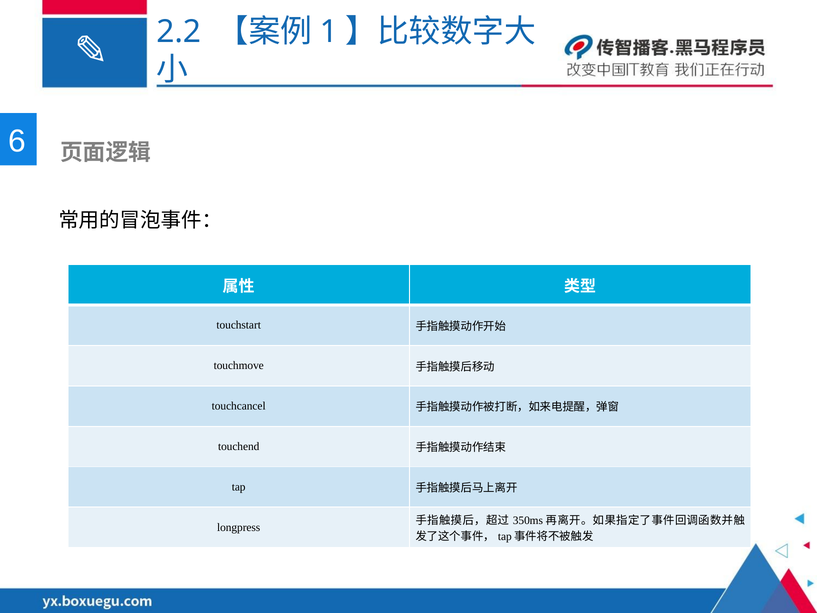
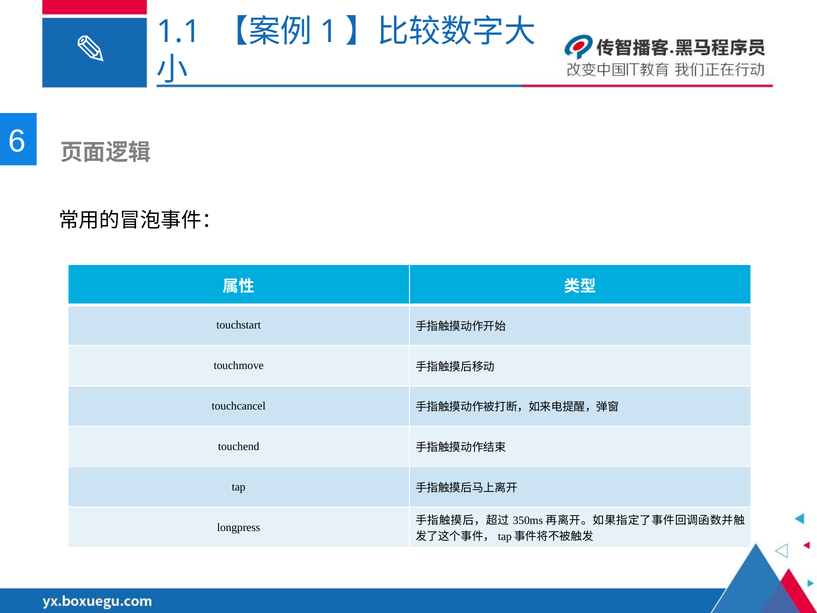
2.2: 2.2 -> 1.1
